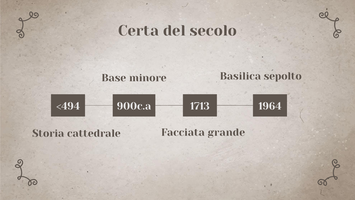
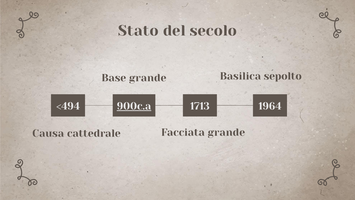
Certa: Certa -> Stato
Base minore: minore -> grande
900c.a underline: none -> present
Storia: Storia -> Causa
